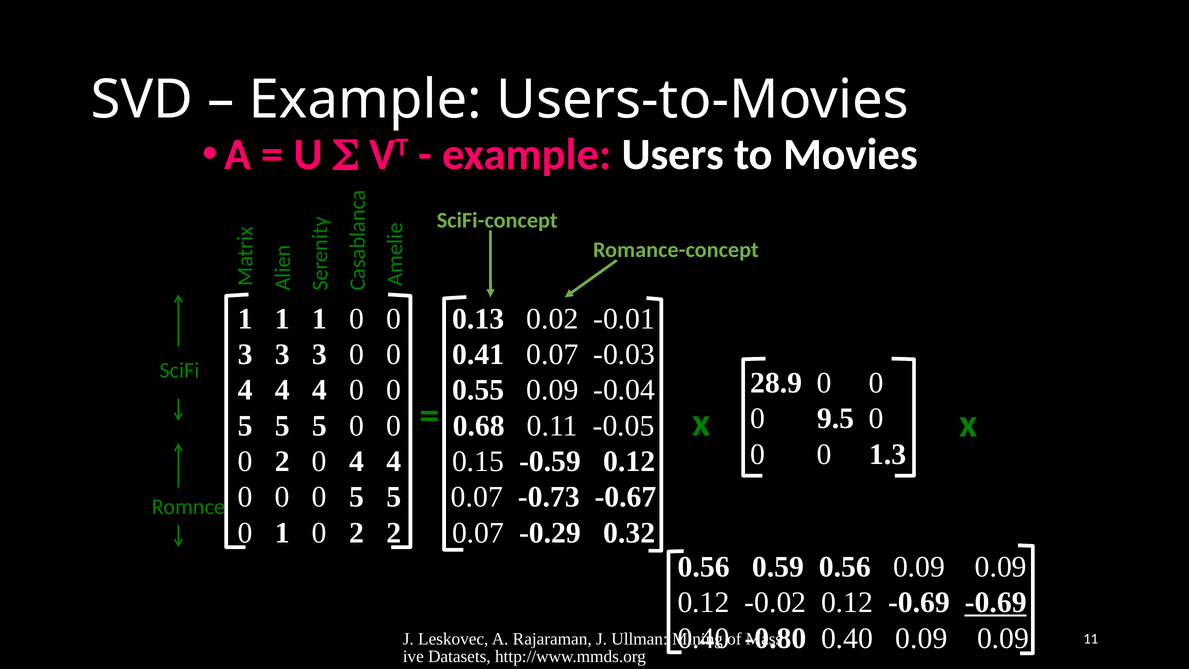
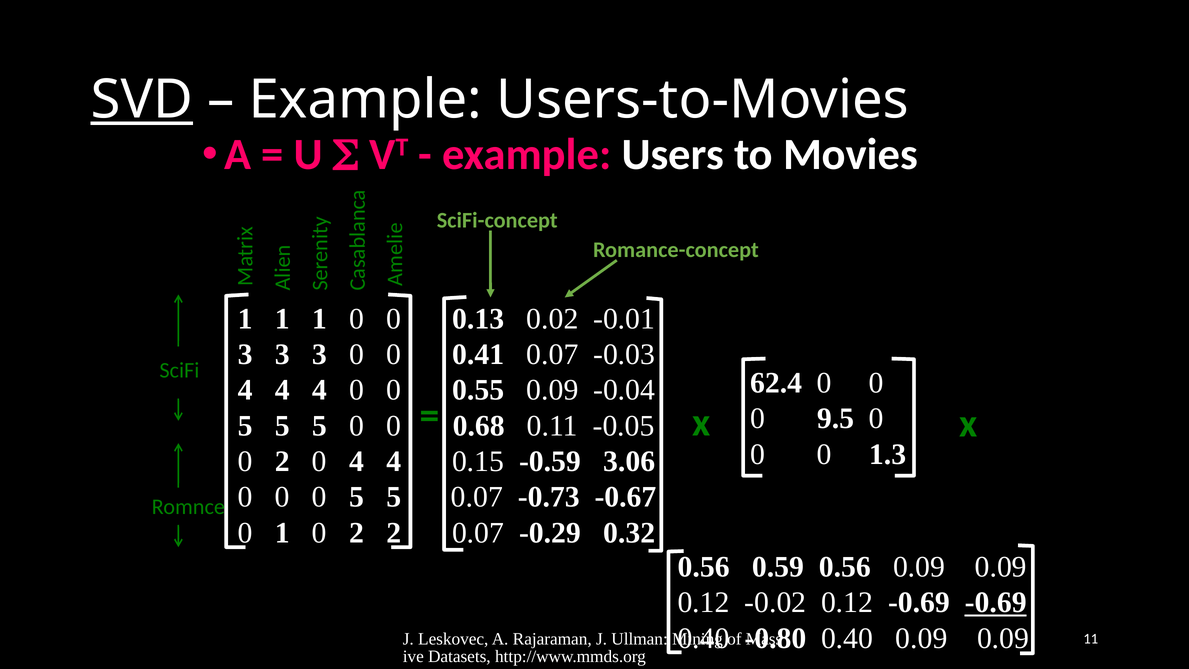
SVD underline: none -> present
28.9: 28.9 -> 62.4
-0.59 0.12: 0.12 -> 3.06
